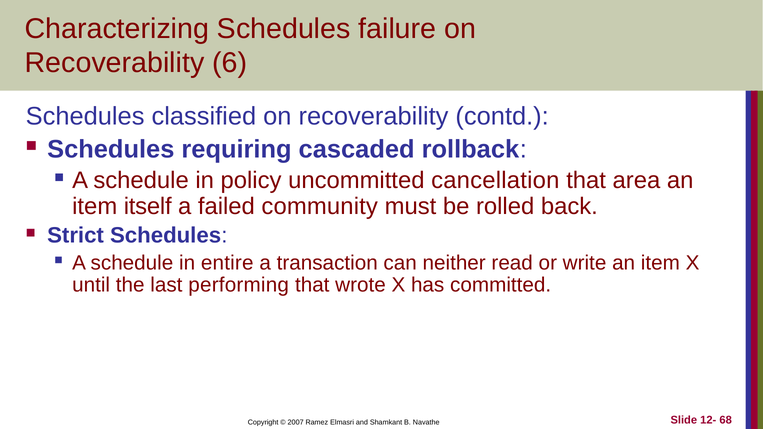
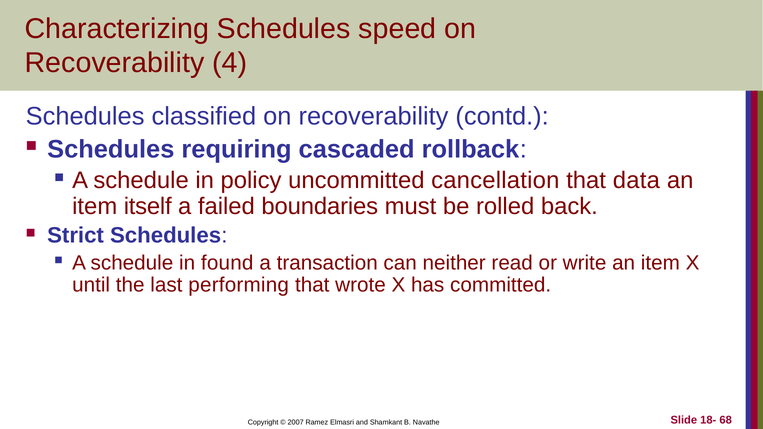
failure: failure -> speed
6: 6 -> 4
area: area -> data
community: community -> boundaries
entire: entire -> found
12-: 12- -> 18-
